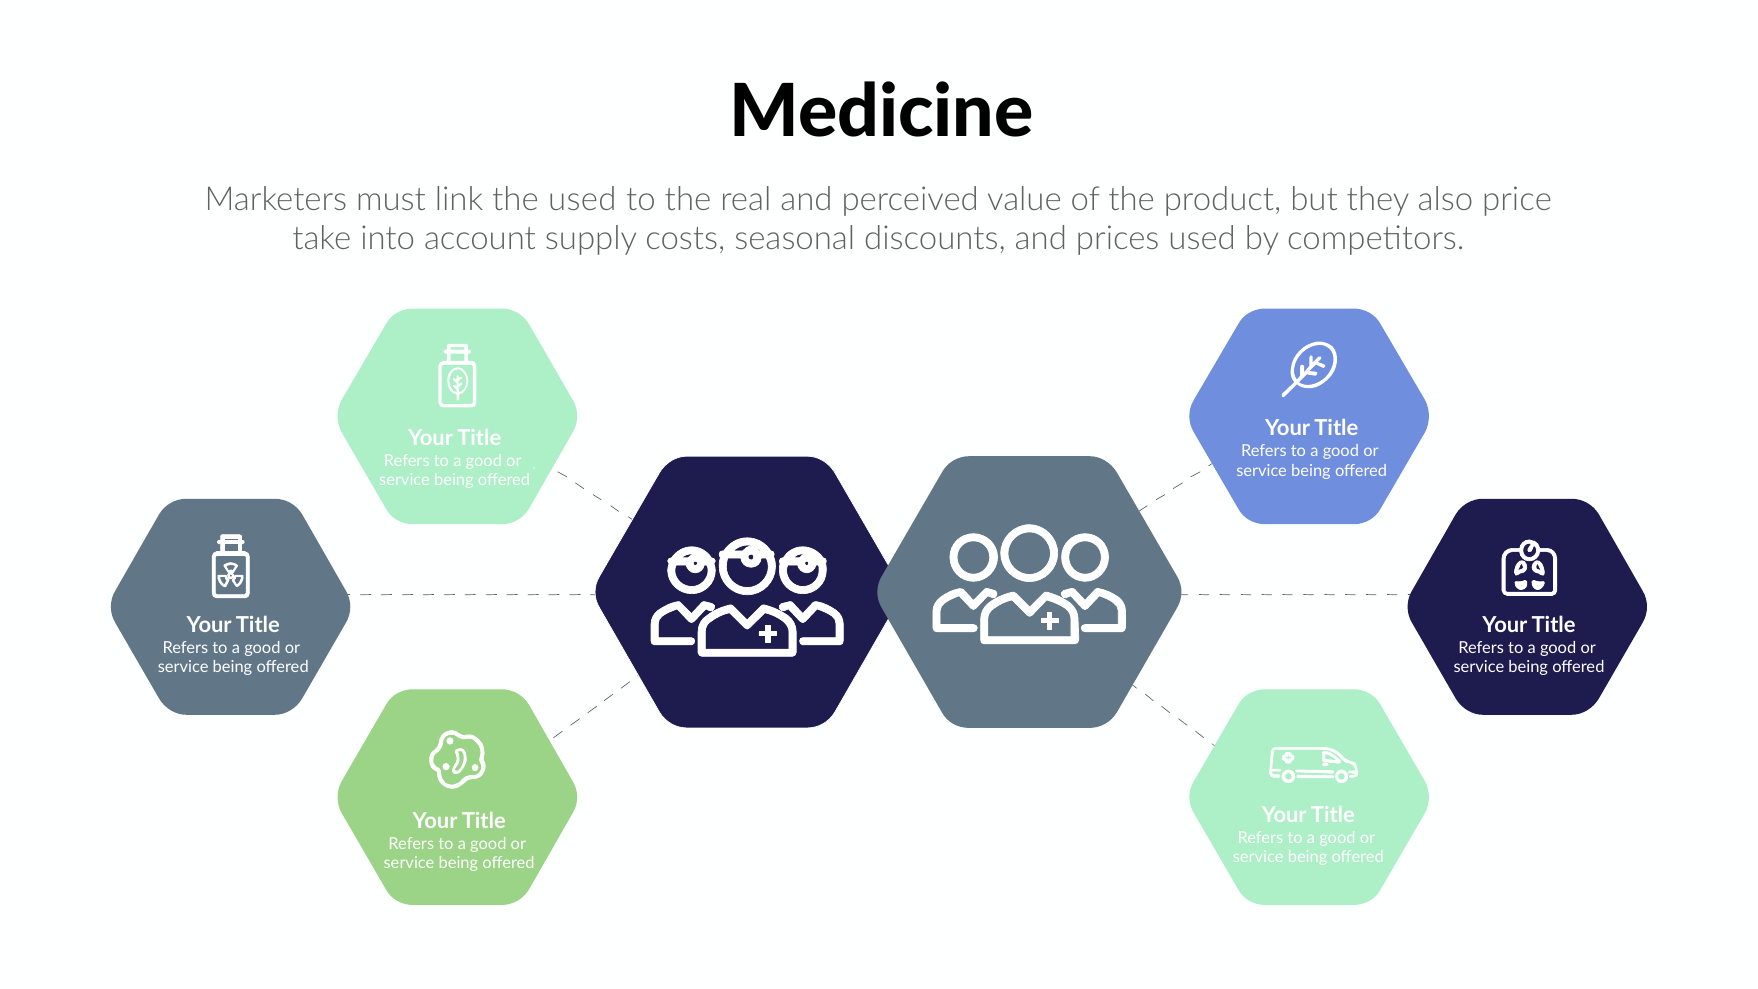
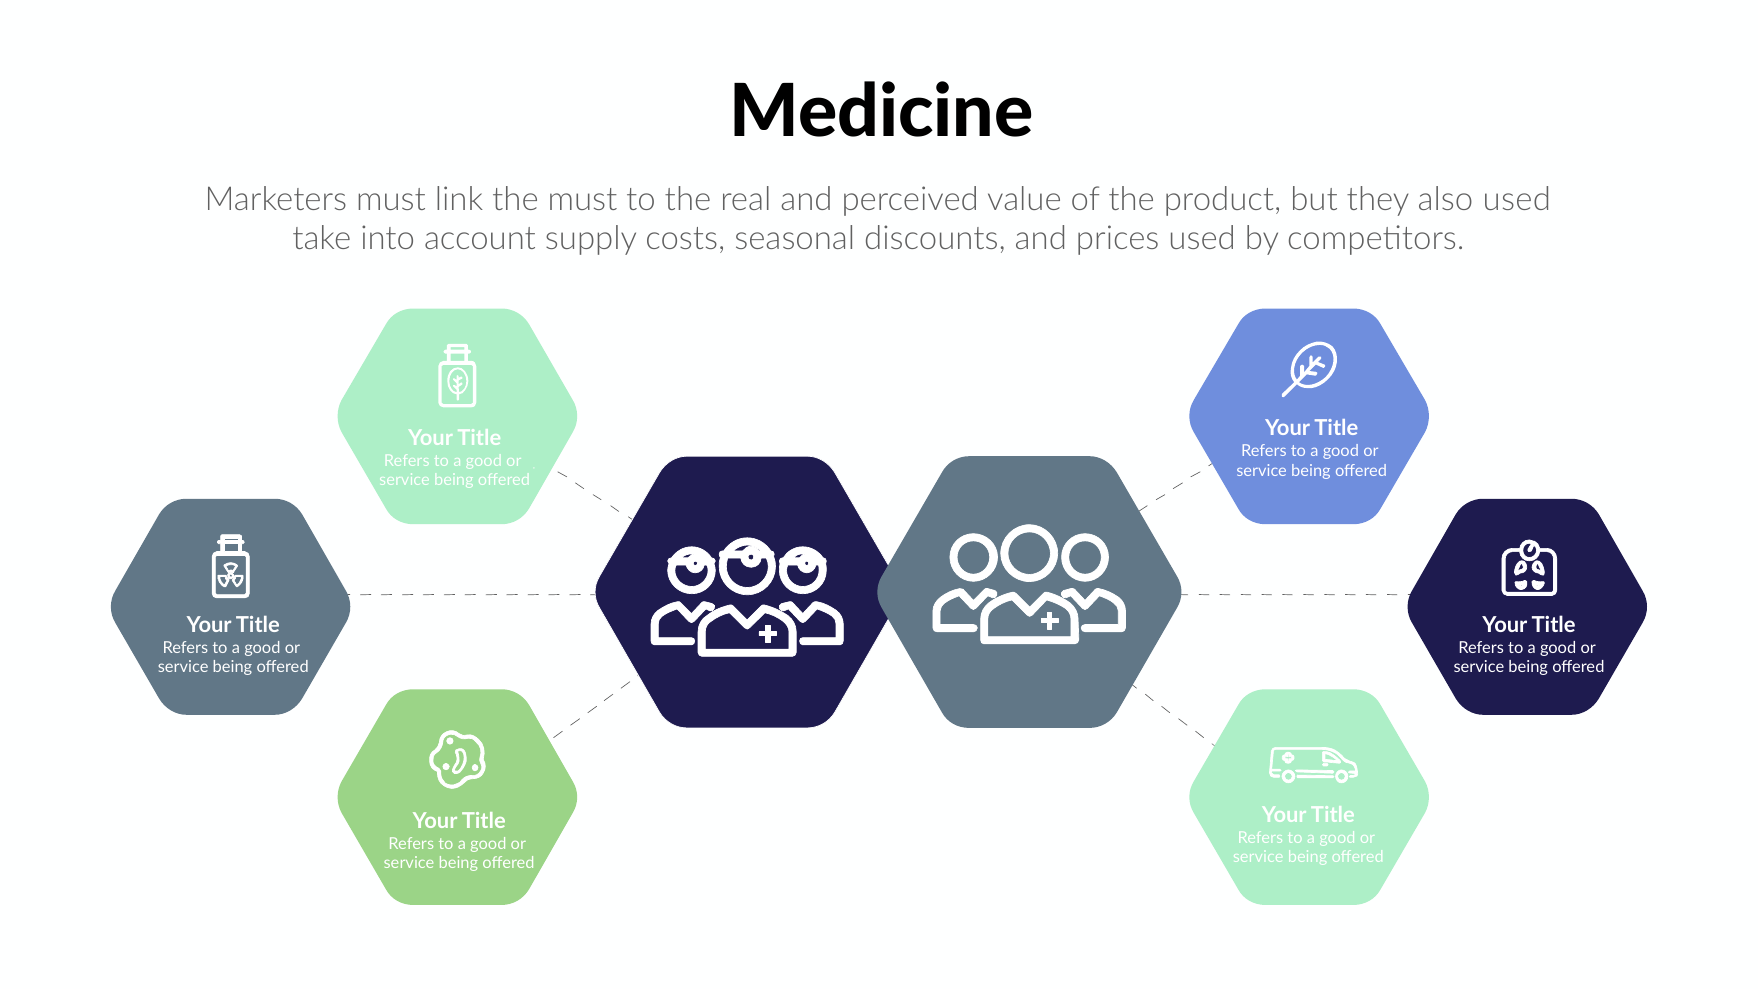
the used: used -> must
also price: price -> used
